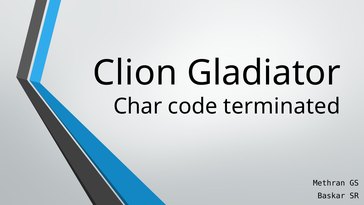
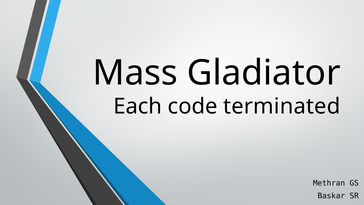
Clion: Clion -> Mass
Char: Char -> Each
